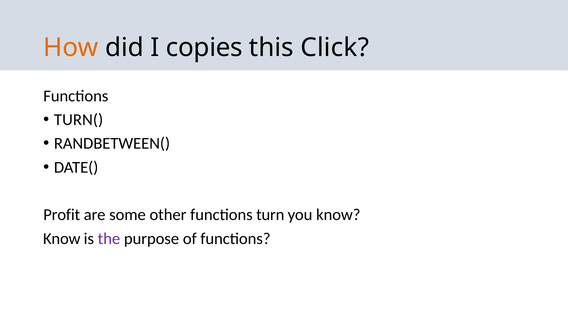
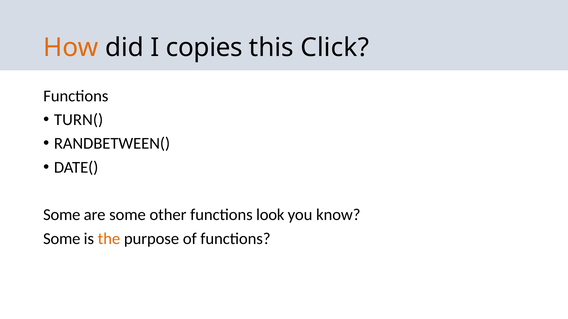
Profit at (62, 215): Profit -> Some
turn: turn -> look
Know at (62, 239): Know -> Some
the colour: purple -> orange
